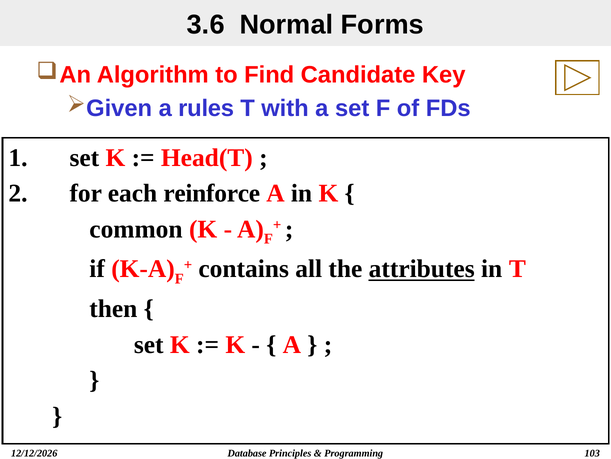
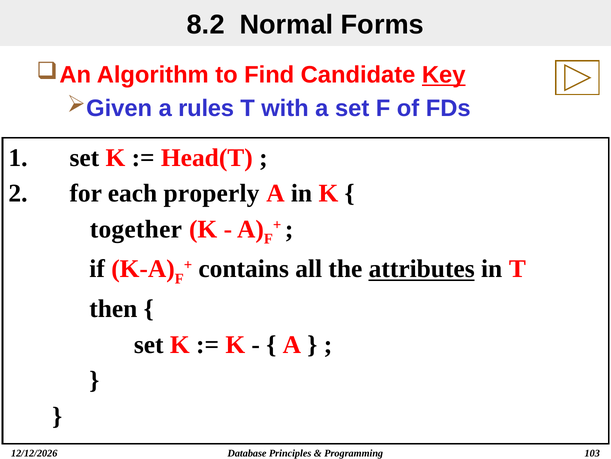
3.6: 3.6 -> 8.2
Key underline: none -> present
reinforce: reinforce -> properly
common: common -> together
